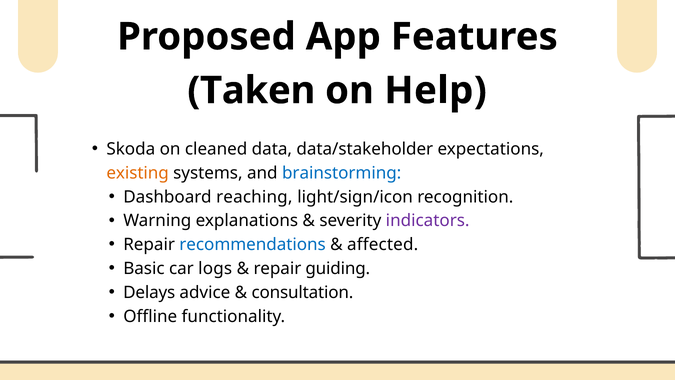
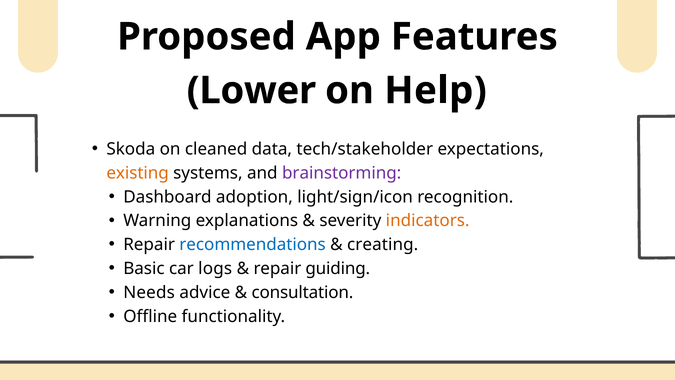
Taken: Taken -> Lower
data/stakeholder: data/stakeholder -> tech/stakeholder
brainstorming colour: blue -> purple
reaching: reaching -> adoption
indicators colour: purple -> orange
affected: affected -> creating
Delays: Delays -> Needs
